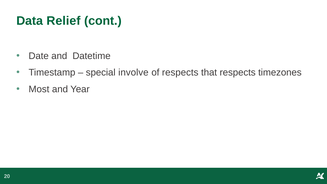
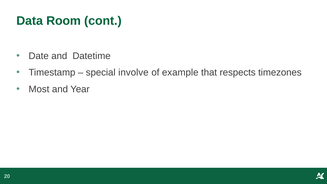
Relief: Relief -> Room
of respects: respects -> example
